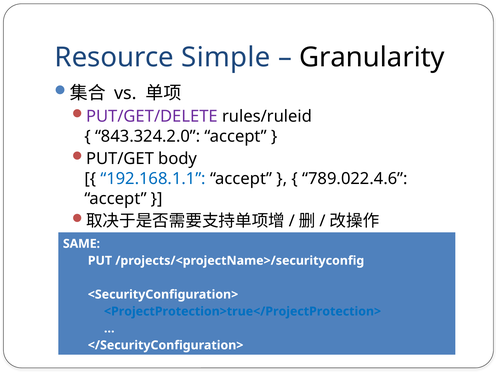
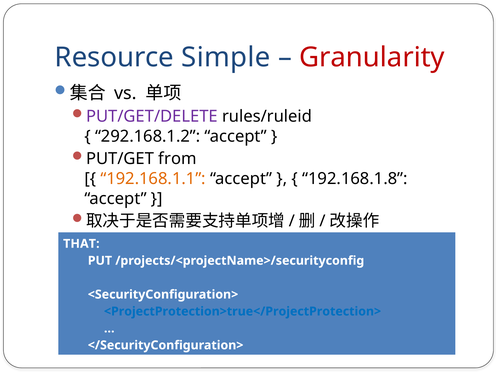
Granularity colour: black -> red
843.324.2.0: 843.324.2.0 -> 292.168.1.2
body: body -> from
192.168.1.1 colour: blue -> orange
789.022.4.6: 789.022.4.6 -> 192.168.1.8
SAME: SAME -> THAT
